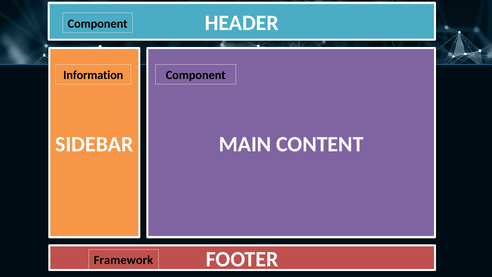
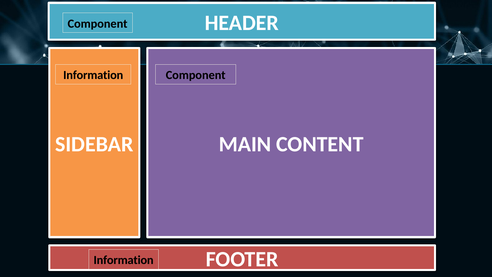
Framework at (123, 260): Framework -> Information
